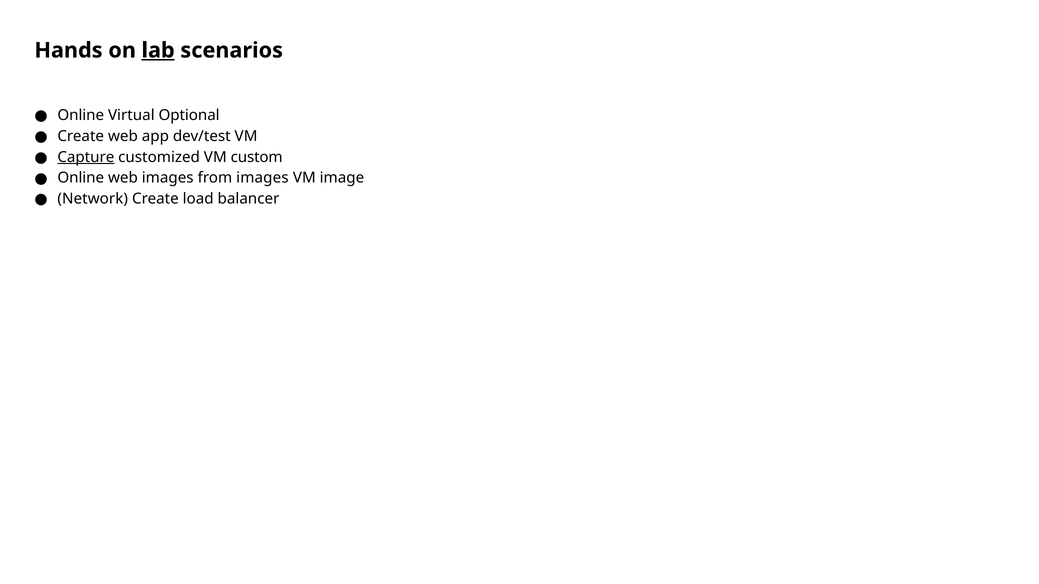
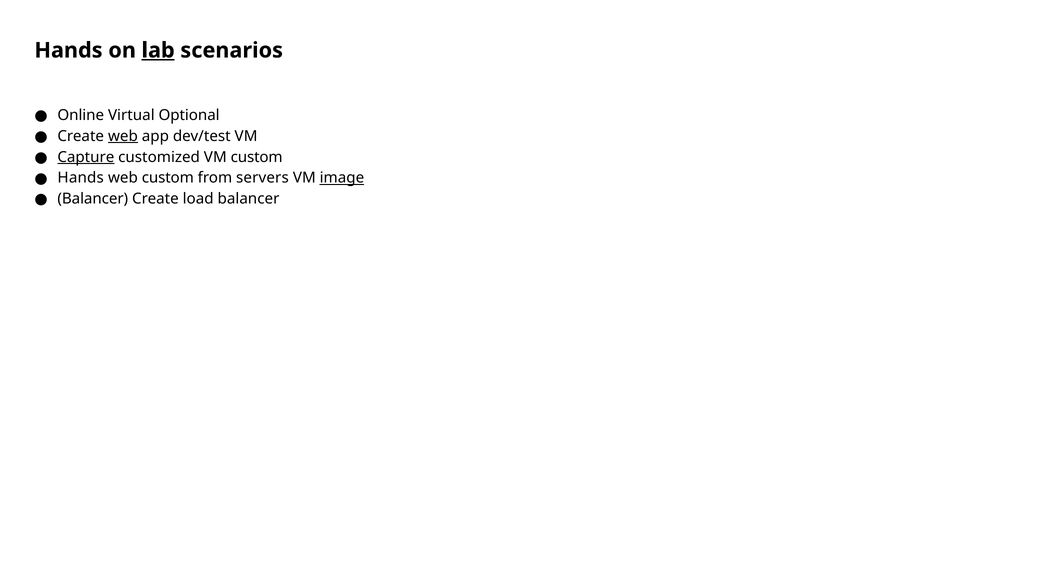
web at (123, 136) underline: none -> present
Online at (81, 178): Online -> Hands
web images: images -> custom
from images: images -> servers
image underline: none -> present
Network at (93, 199): Network -> Balancer
